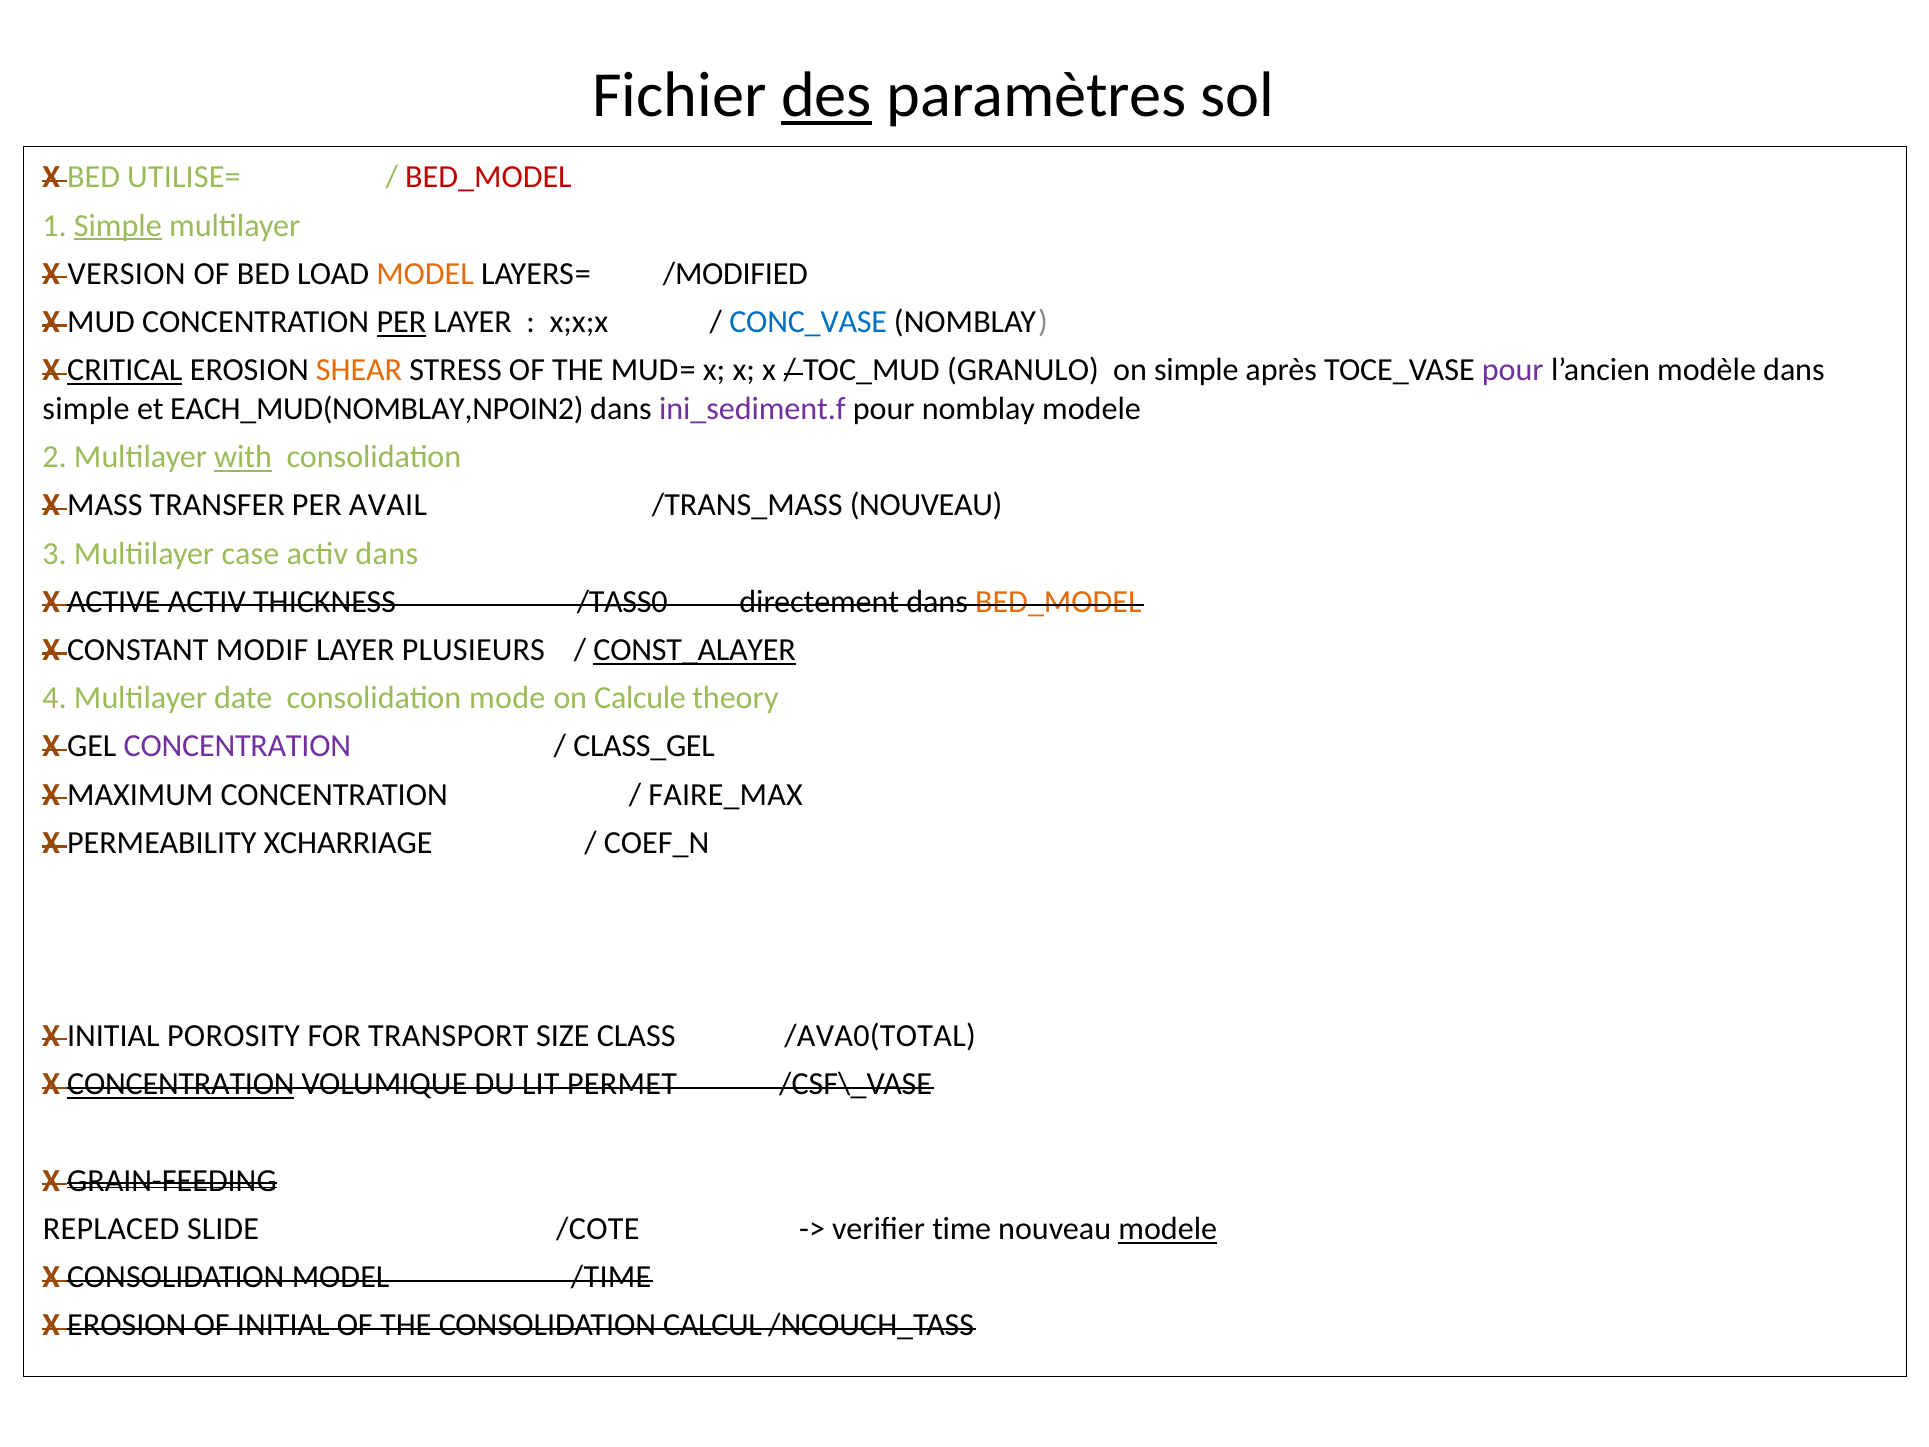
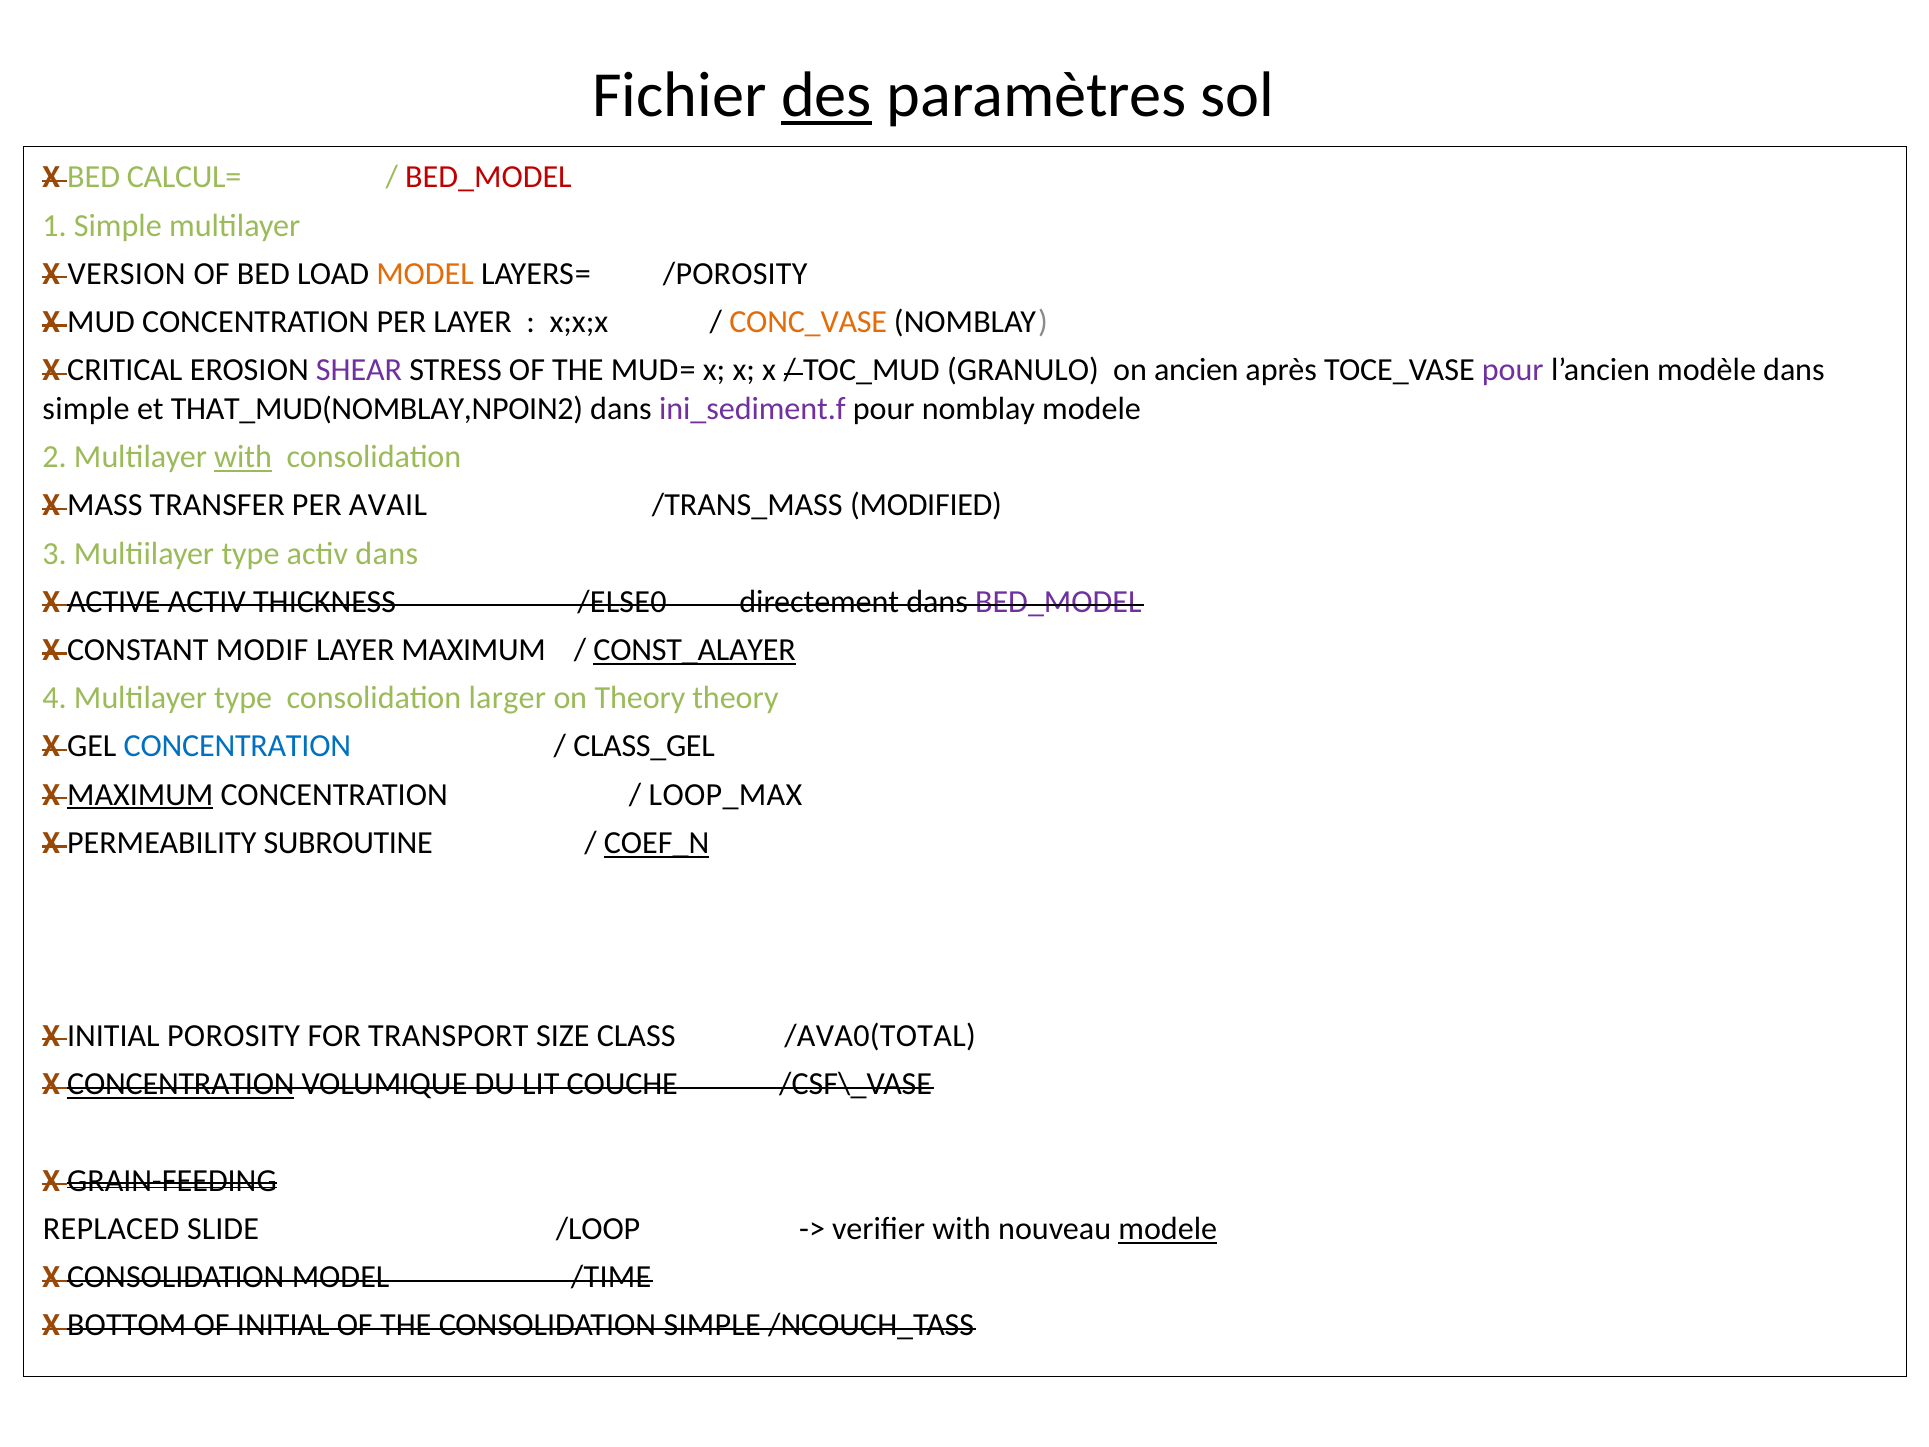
UTILISE=: UTILISE= -> CALCUL=
Simple at (118, 225) underline: present -> none
/MODIFIED: /MODIFIED -> /POROSITY
PER at (401, 322) underline: present -> none
CONC_VASE colour: blue -> orange
CRITICAL underline: present -> none
SHEAR colour: orange -> purple
on simple: simple -> ancien
EACH_MUD(NOMBLAY,NPOIN2: EACH_MUD(NOMBLAY,NPOIN2 -> THAT_MUD(NOMBLAY,NPOIN2
/TRANS_MASS NOUVEAU: NOUVEAU -> MODIFIED
Multiilayer case: case -> type
/TASS0: /TASS0 -> /ELSE0
BED_MODEL at (1058, 602) colour: orange -> purple
LAYER PLUSIEURS: PLUSIEURS -> MAXIMUM
Multilayer date: date -> type
mode: mode -> larger
on Calcule: Calcule -> Theory
CONCENTRATION at (237, 746) colour: purple -> blue
MAXIMUM at (140, 794) underline: none -> present
FAIRE_MAX: FAIRE_MAX -> LOOP_MAX
XCHARRIAGE: XCHARRIAGE -> SUBROUTINE
COEF_N underline: none -> present
PERMET: PERMET -> COUCHE
/COTE: /COTE -> /LOOP
verifier time: time -> with
X EROSION: EROSION -> BOTTOM
CONSOLIDATION CALCUL: CALCUL -> SIMPLE
